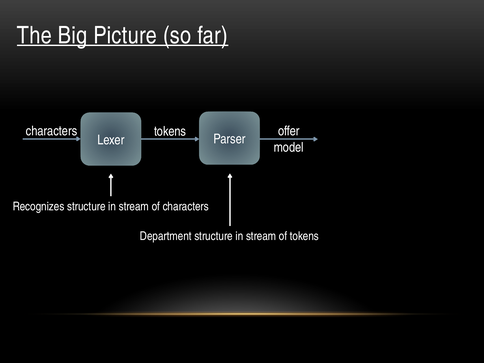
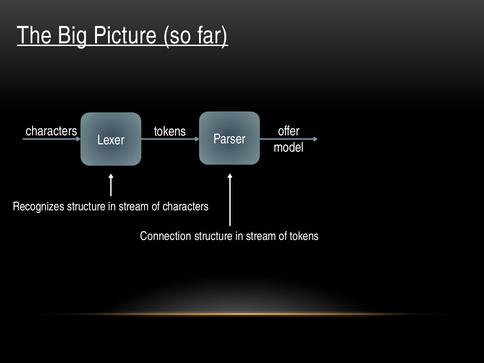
Department: Department -> Connection
